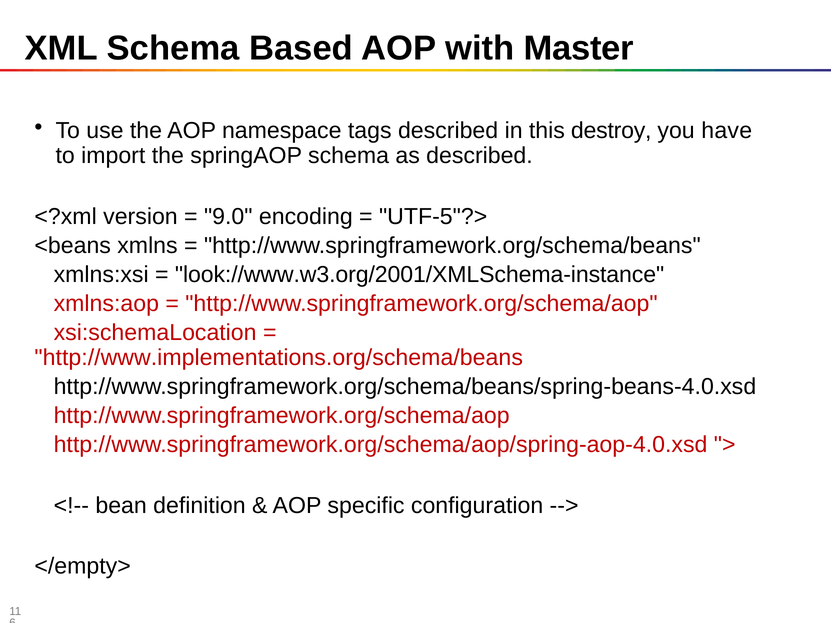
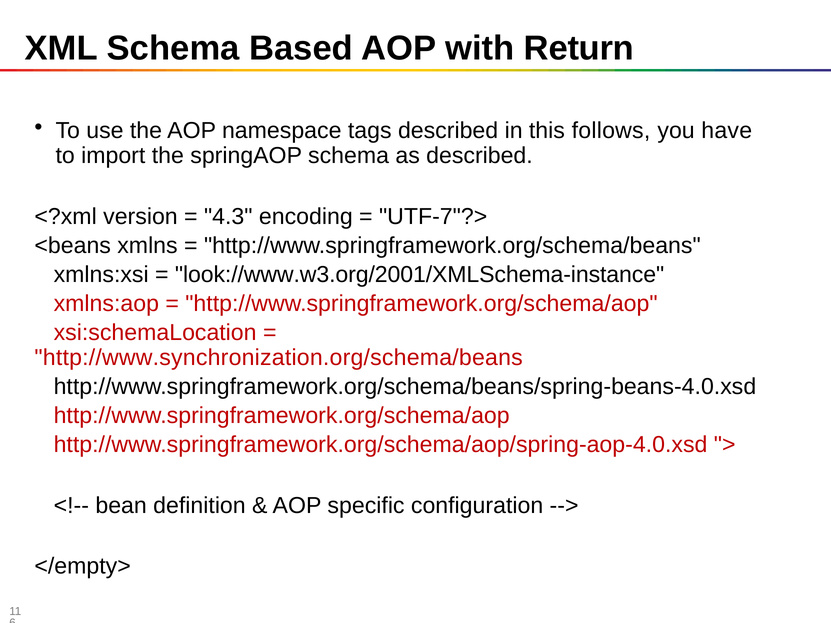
Master: Master -> Return
destroy: destroy -> follows
9.0: 9.0 -> 4.3
UTF-5"?>: UTF-5"?> -> UTF-7"?>
http://www.implementations.org/schema/beans: http://www.implementations.org/schema/beans -> http://www.synchronization.org/schema/beans
